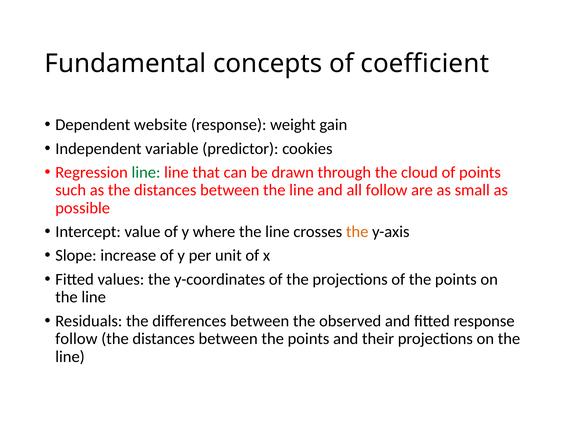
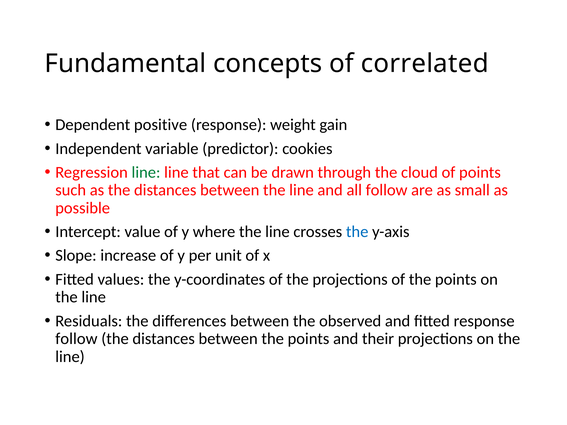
coefficient: coefficient -> correlated
website: website -> positive
the at (357, 232) colour: orange -> blue
